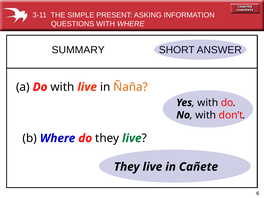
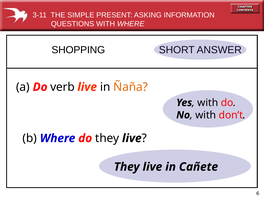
SUMMARY: SUMMARY -> SHOPPING
Do with: with -> verb
live at (132, 138) colour: green -> black
